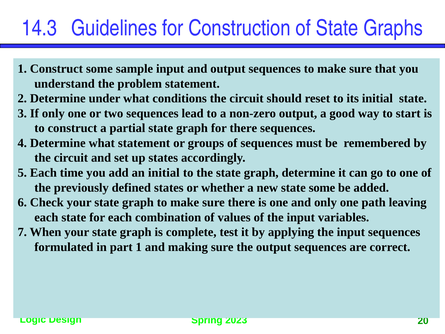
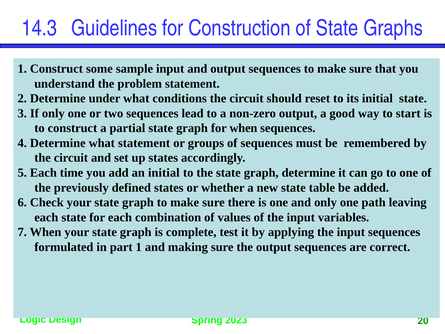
for there: there -> when
state some: some -> table
